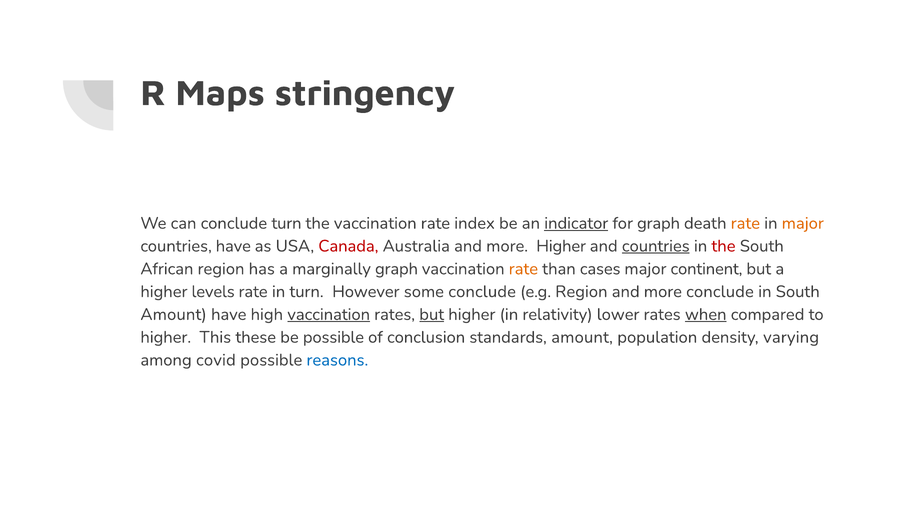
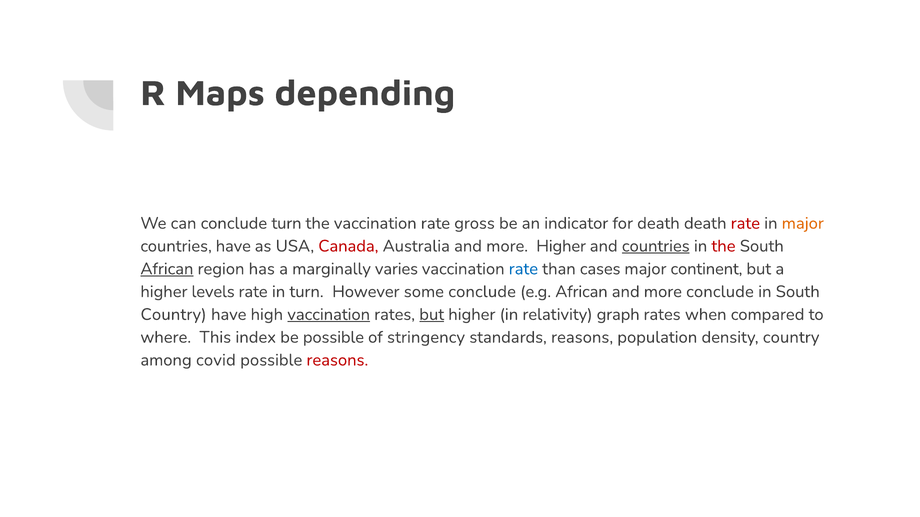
stringency: stringency -> depending
index: index -> gross
indicator underline: present -> none
for graph: graph -> death
rate at (745, 223) colour: orange -> red
African at (167, 269) underline: none -> present
marginally graph: graph -> varies
rate at (523, 269) colour: orange -> blue
e.g Region: Region -> African
Amount at (174, 315): Amount -> Country
lower: lower -> graph
when underline: present -> none
higher at (166, 338): higher -> where
these: these -> index
conclusion: conclusion -> stringency
standards amount: amount -> reasons
density varying: varying -> country
reasons at (337, 360) colour: blue -> red
